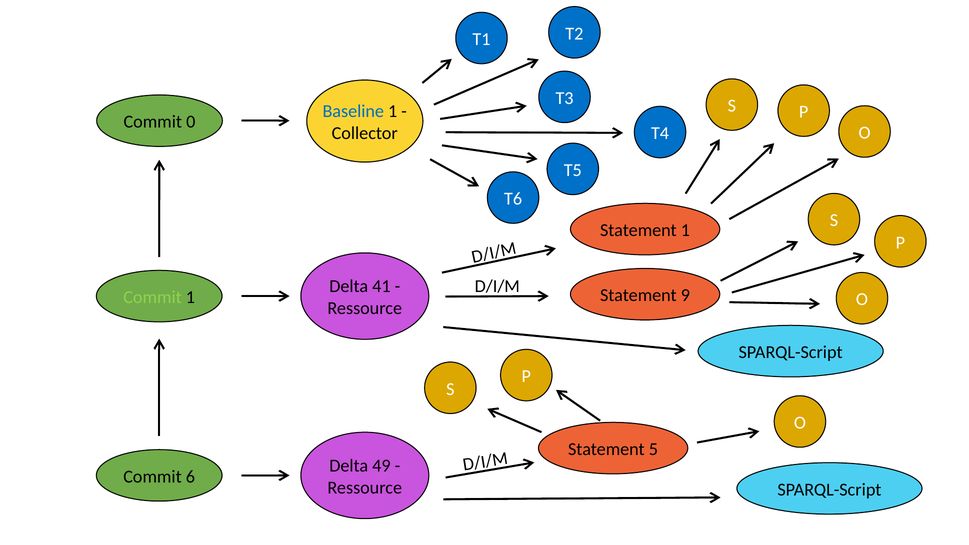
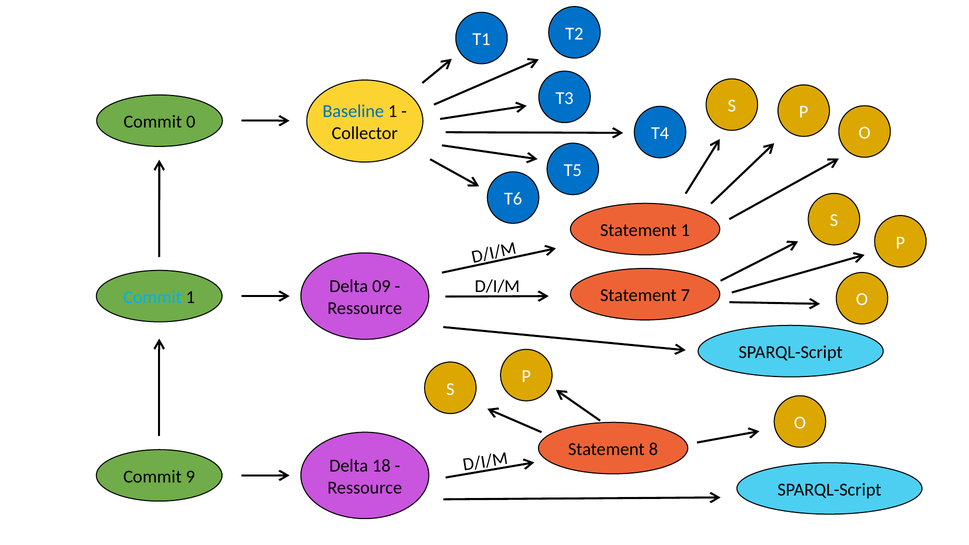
41: 41 -> 09
9: 9 -> 7
Commit at (152, 297) colour: light green -> light blue
5: 5 -> 8
49: 49 -> 18
6: 6 -> 9
